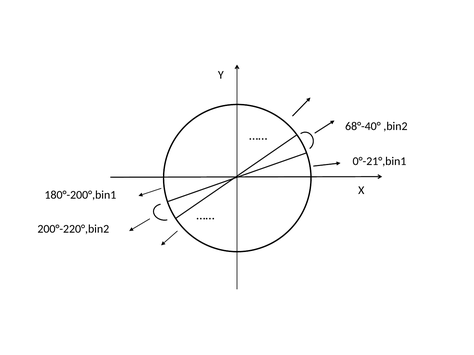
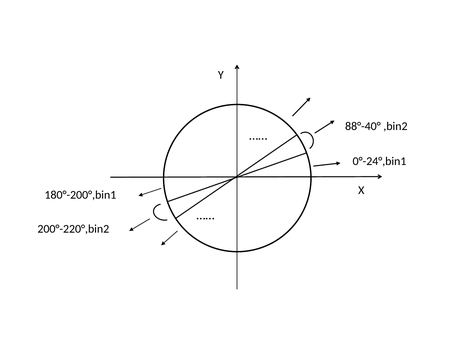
68°-40°: 68°-40° -> 88°-40°
0°-21°,bin1: 0°-21°,bin1 -> 0°-24°,bin1
